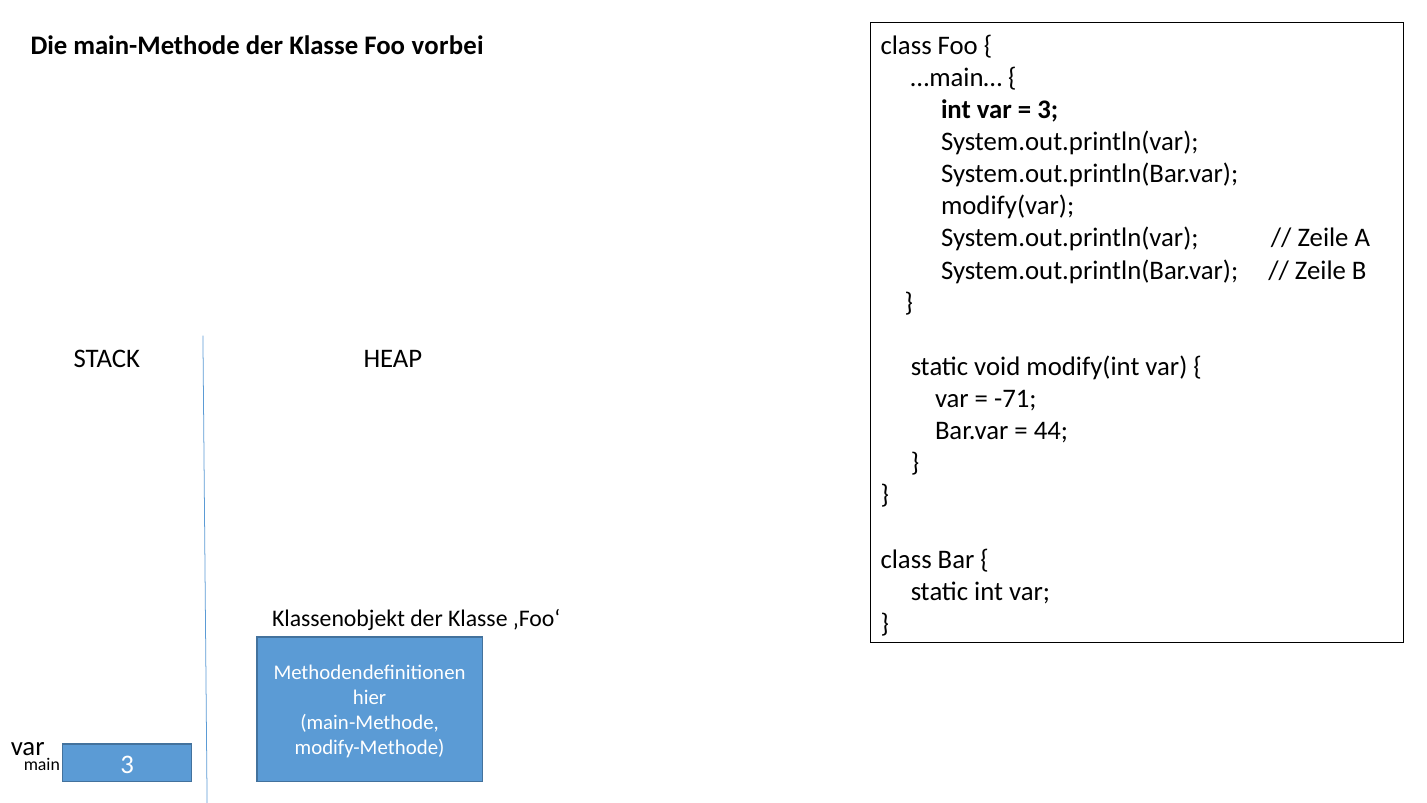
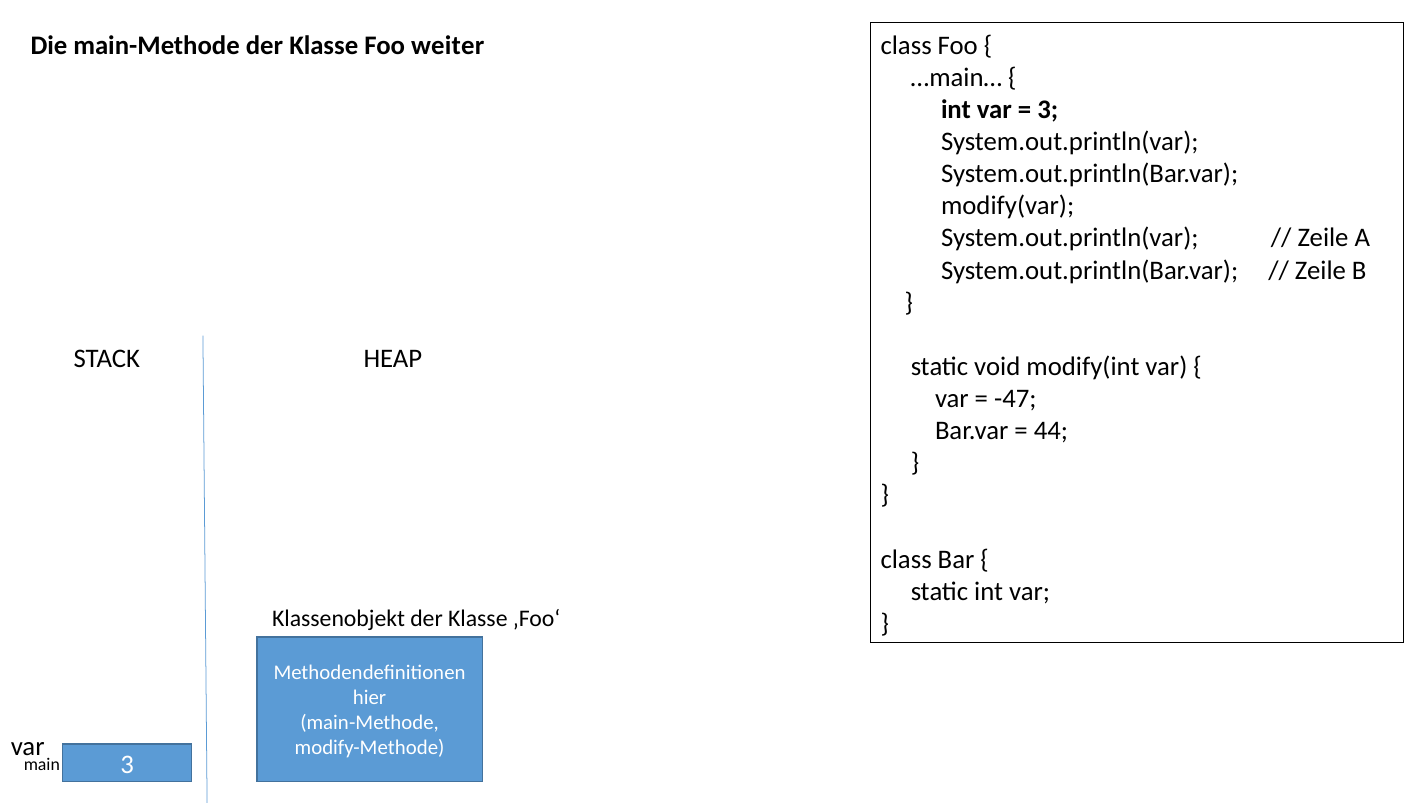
vorbei: vorbei -> weiter
-71: -71 -> -47
